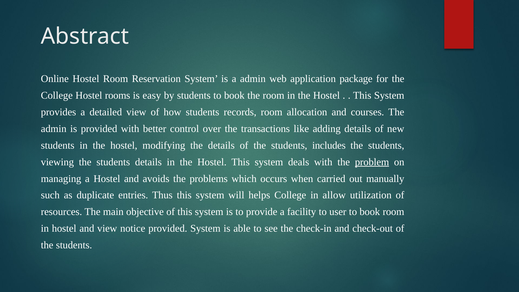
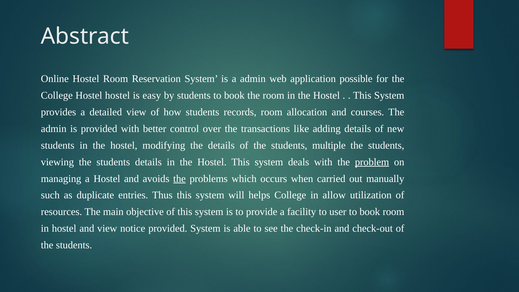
package: package -> possible
Hostel rooms: rooms -> hostel
includes: includes -> multiple
the at (180, 179) underline: none -> present
